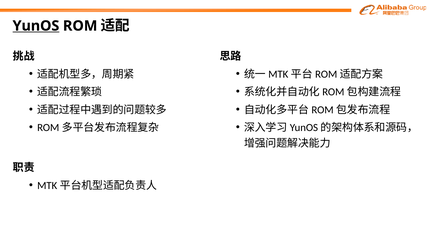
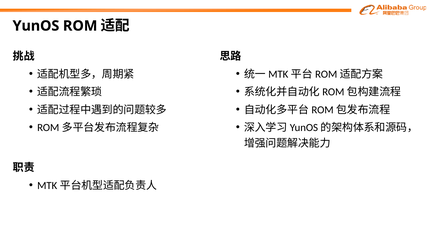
YunOS underline: present -> none
